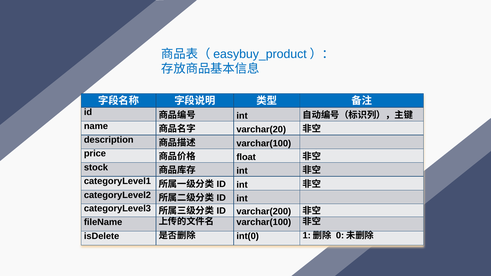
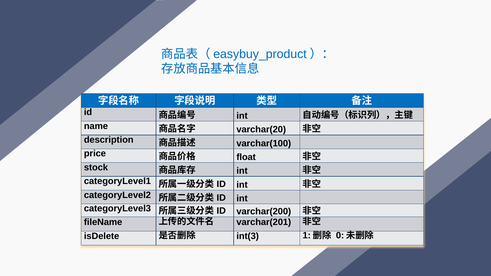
varchar(100 at (264, 222): varchar(100 -> varchar(201
int(0: int(0 -> int(3
